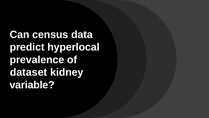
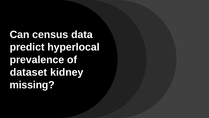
variable: variable -> missing
